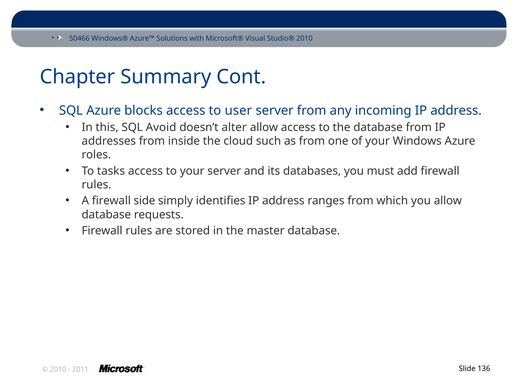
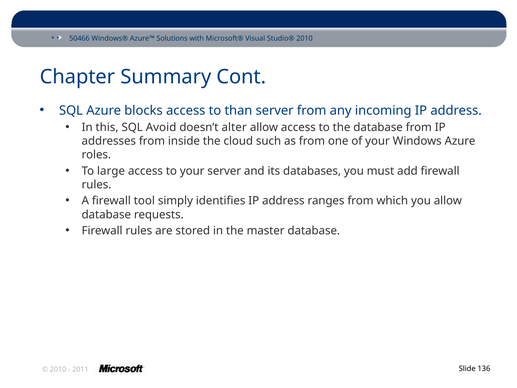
user: user -> than
tasks: tasks -> large
side: side -> tool
